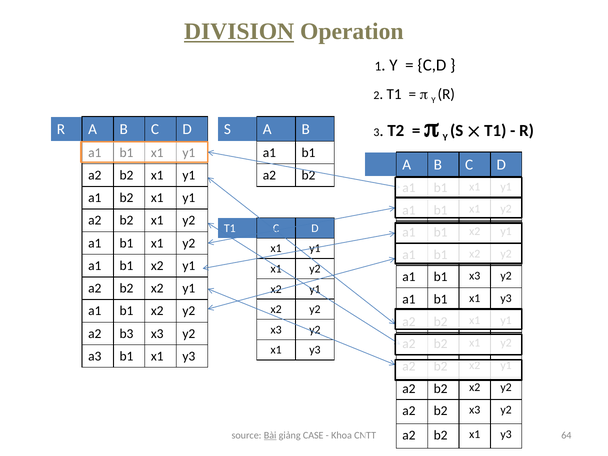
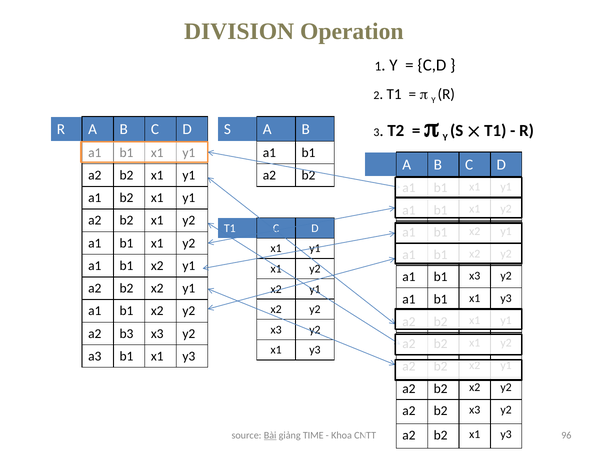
DIVISION underline: present -> none
CASE: CASE -> TIME
64: 64 -> 96
